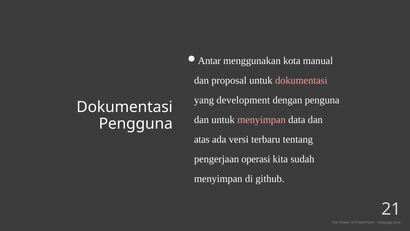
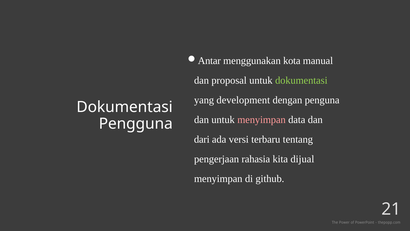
dokumentasi at (301, 80) colour: pink -> light green
atas: atas -> dari
operasi: operasi -> rahasia
sudah: sudah -> dijual
